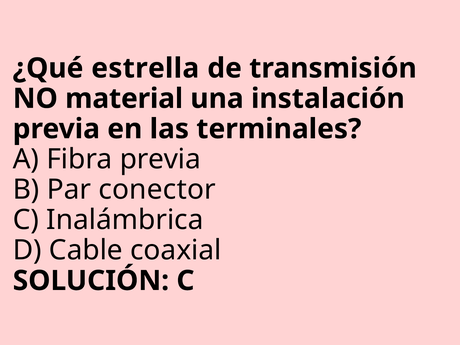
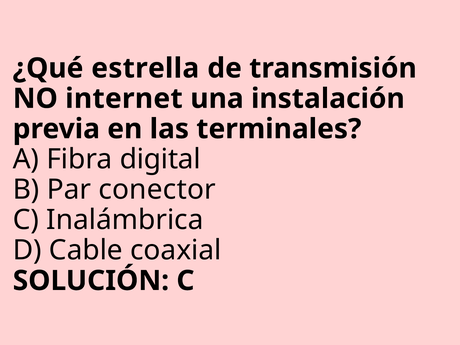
material: material -> internet
Fibra previa: previa -> digital
